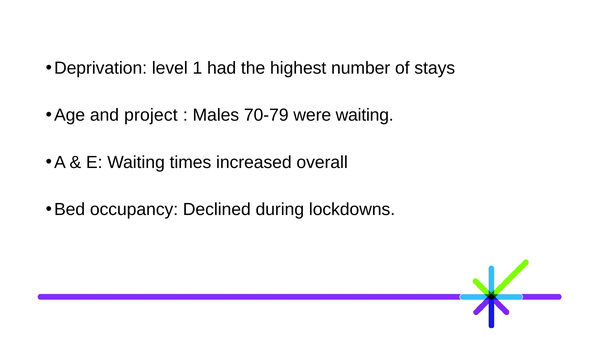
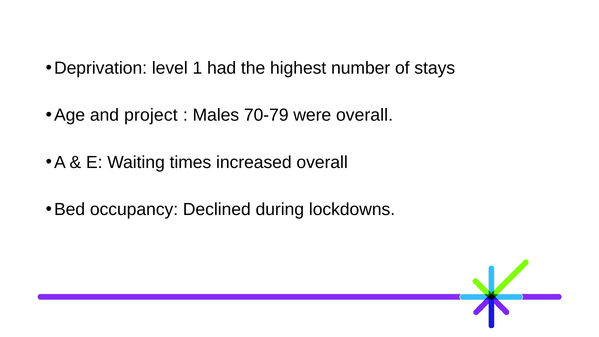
were waiting: waiting -> overall
